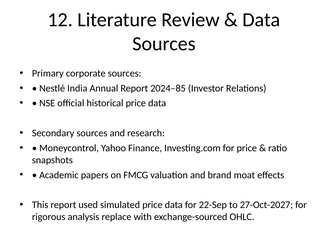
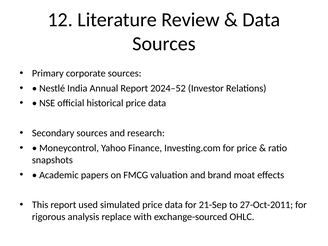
2024–85: 2024–85 -> 2024–52
22-Sep: 22-Sep -> 21-Sep
27-Oct-2027: 27-Oct-2027 -> 27-Oct-2011
